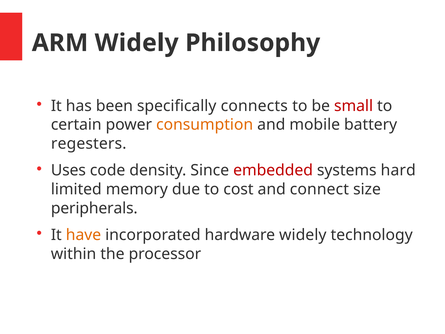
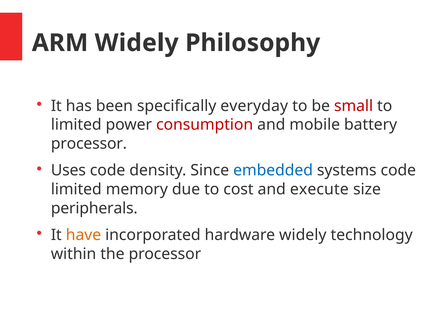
connects: connects -> everyday
certain at (76, 125): certain -> limited
consumption colour: orange -> red
regesters at (89, 144): regesters -> processor
embedded colour: red -> blue
systems hard: hard -> code
connect: connect -> execute
